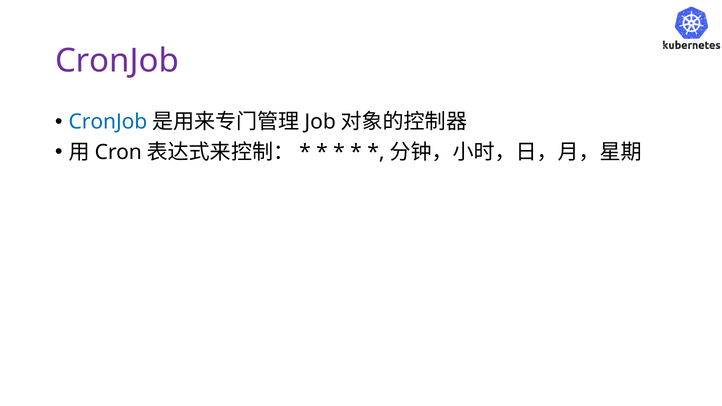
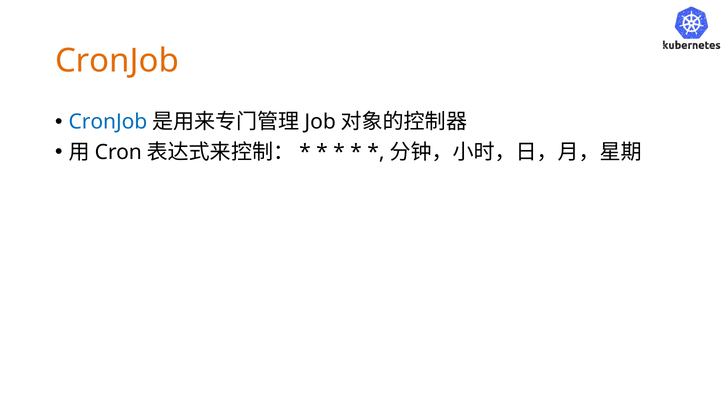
CronJob at (117, 61) colour: purple -> orange
